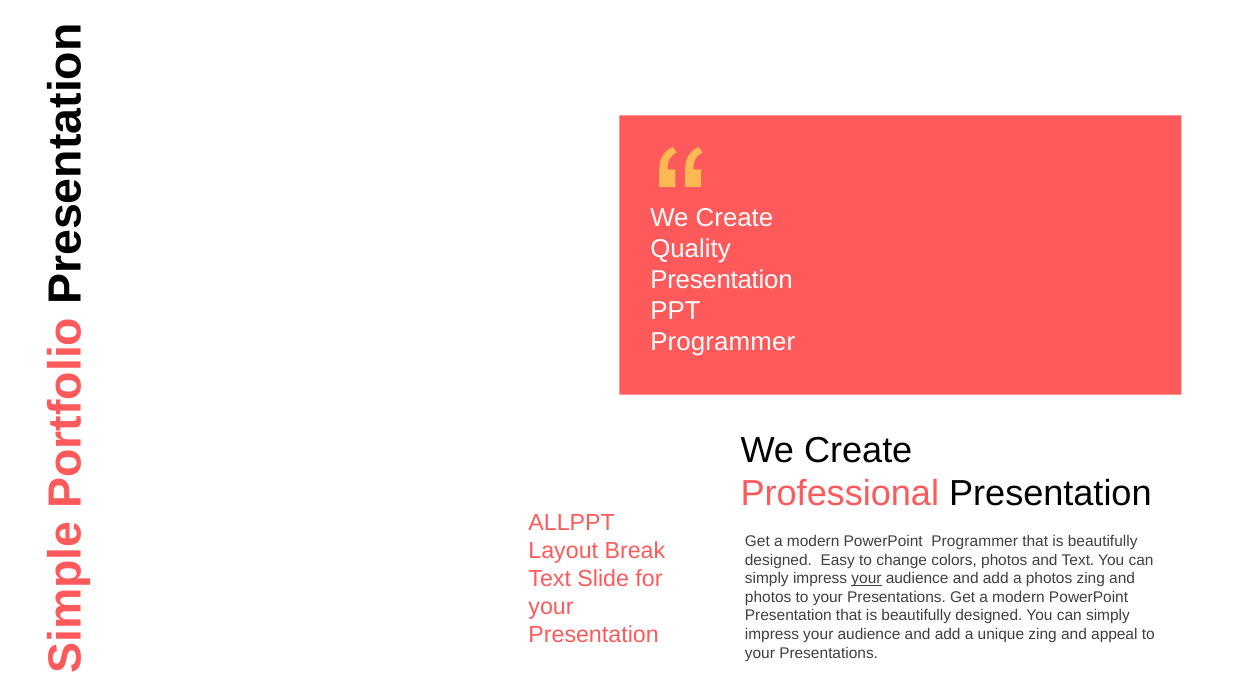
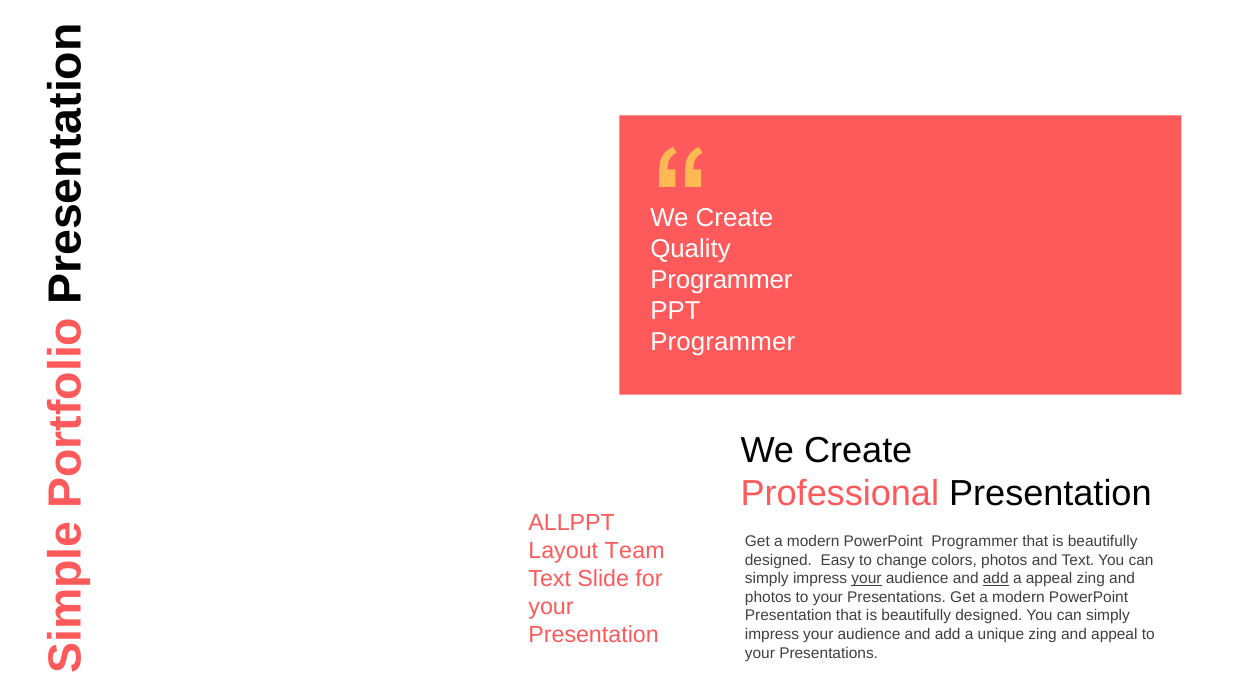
Presentation at (721, 280): Presentation -> Programmer
Break: Break -> Team
add at (996, 579) underline: none -> present
a photos: photos -> appeal
